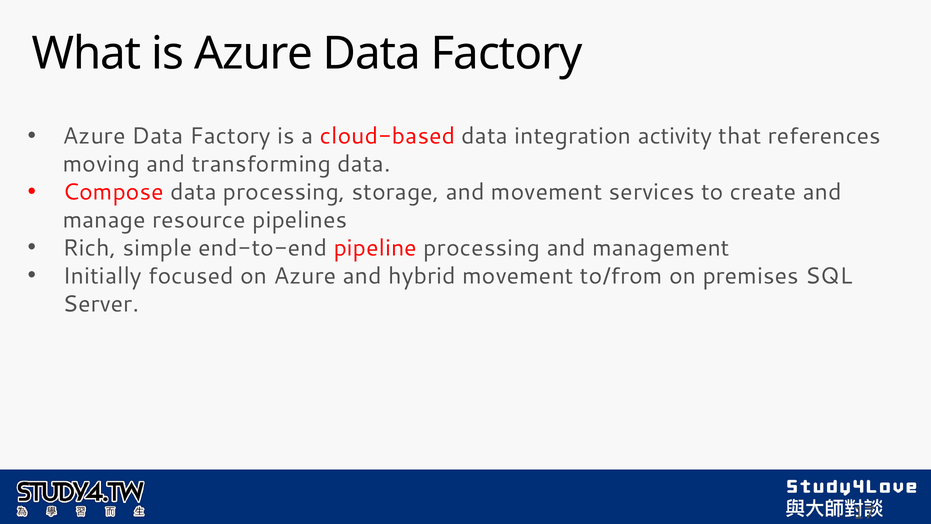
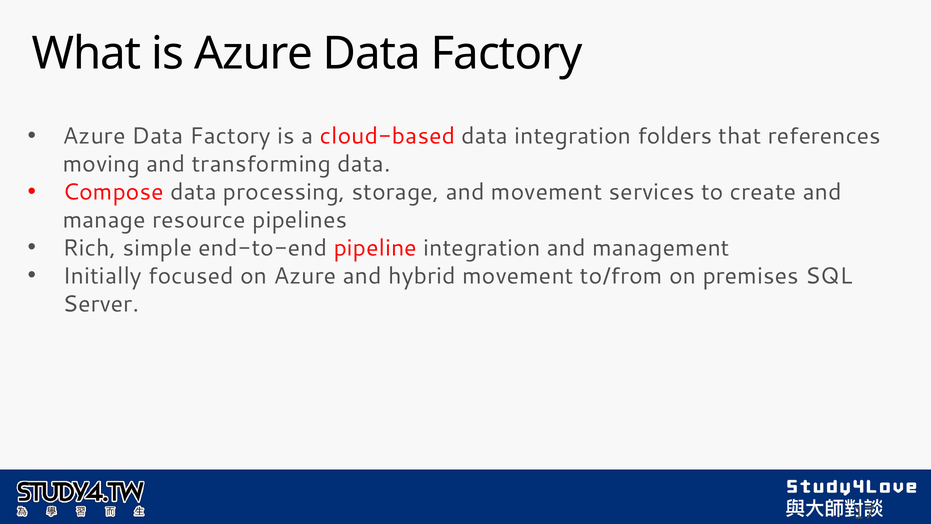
activity: activity -> folders
pipeline processing: processing -> integration
